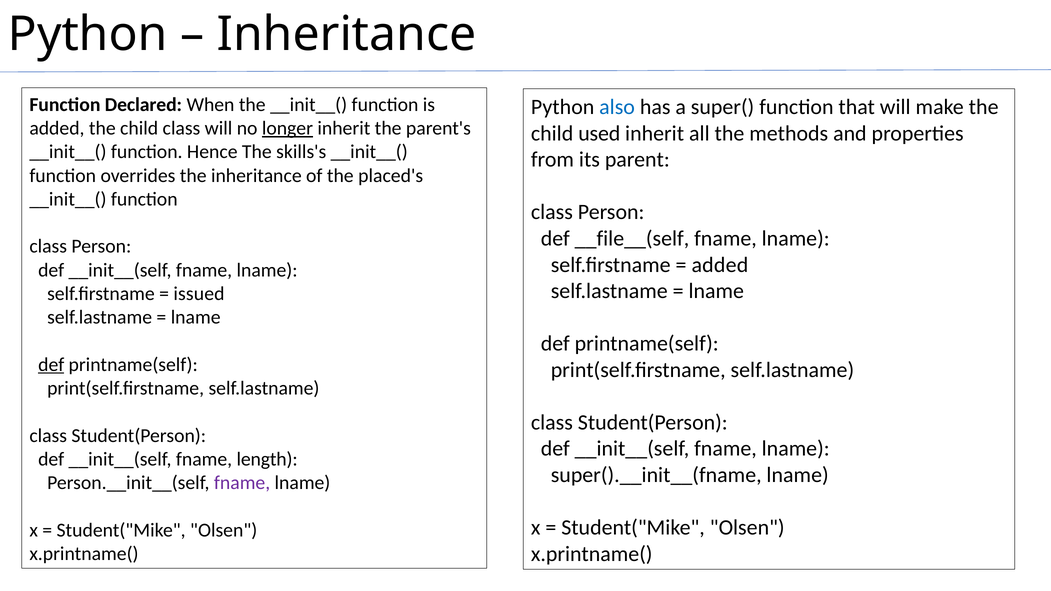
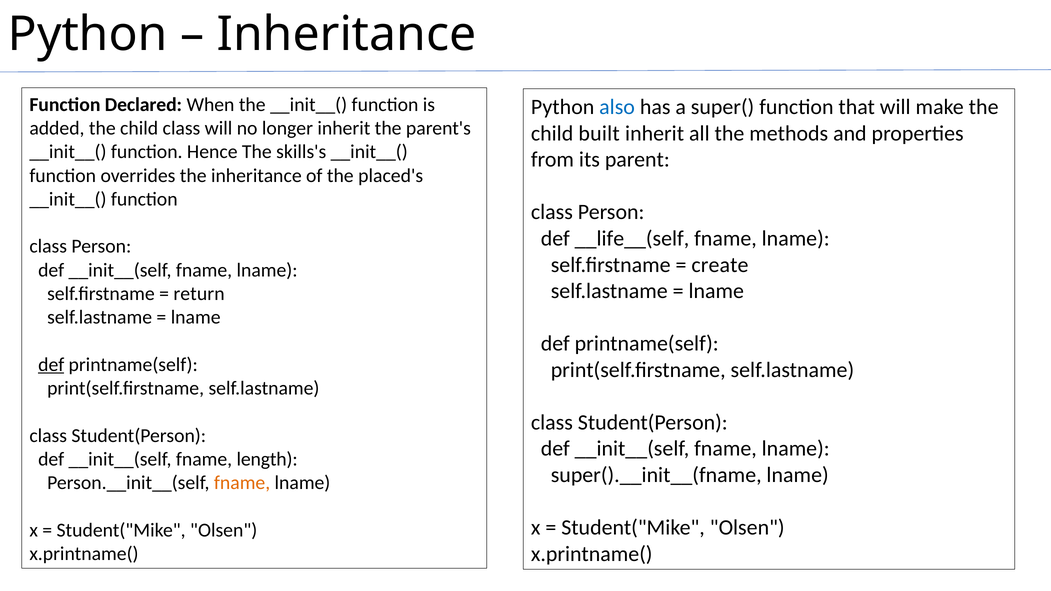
longer underline: present -> none
used: used -> built
__file__(self: __file__(self -> __life__(self
added at (720, 265): added -> create
issued: issued -> return
fname at (242, 483) colour: purple -> orange
